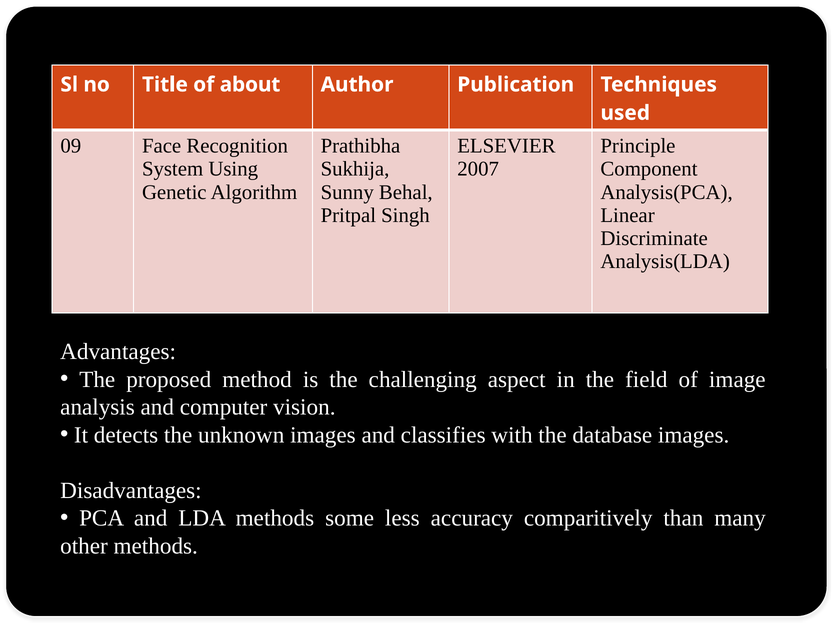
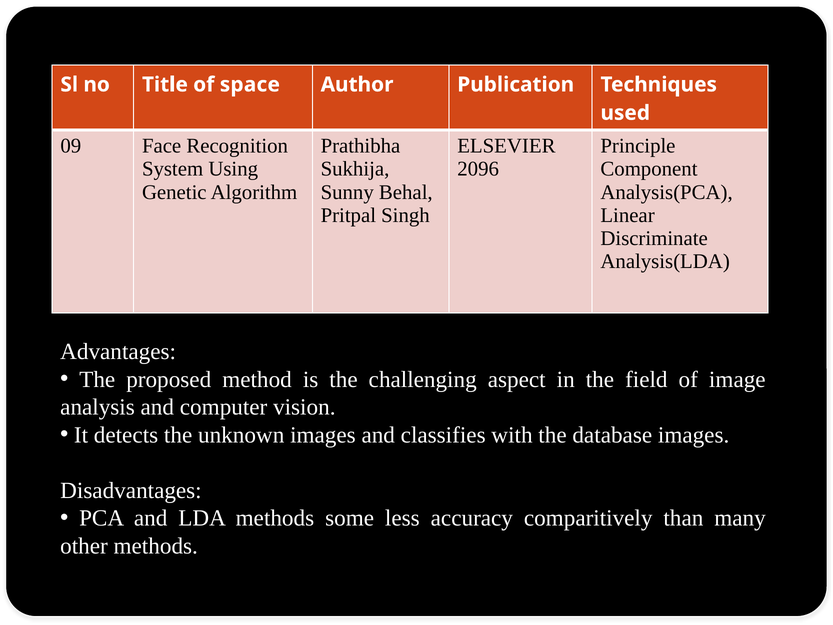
about: about -> space
2007: 2007 -> 2096
